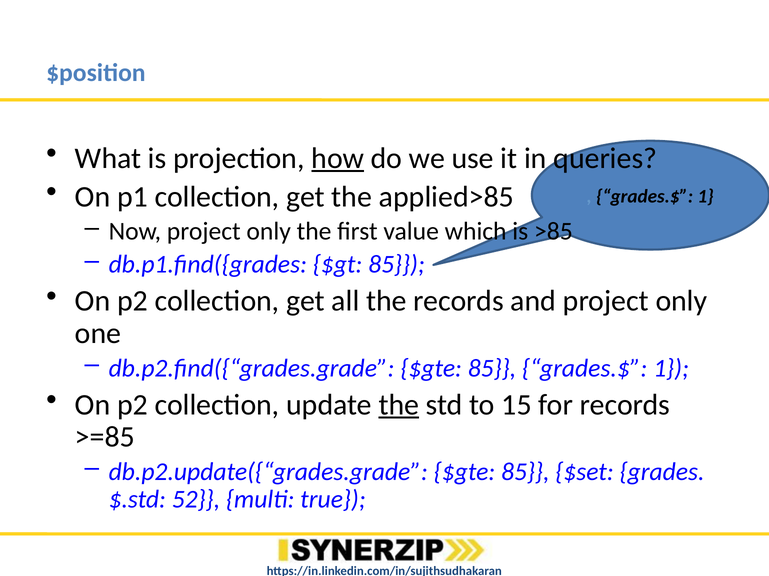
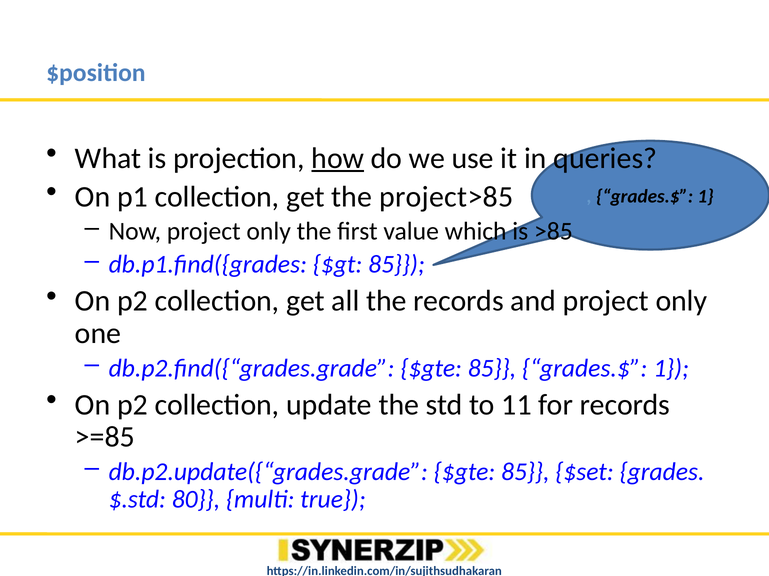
applied>85: applied>85 -> project>85
the at (399, 405) underline: present -> none
15: 15 -> 11
52: 52 -> 80
